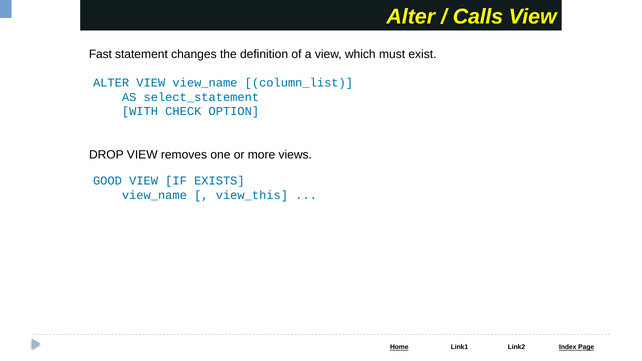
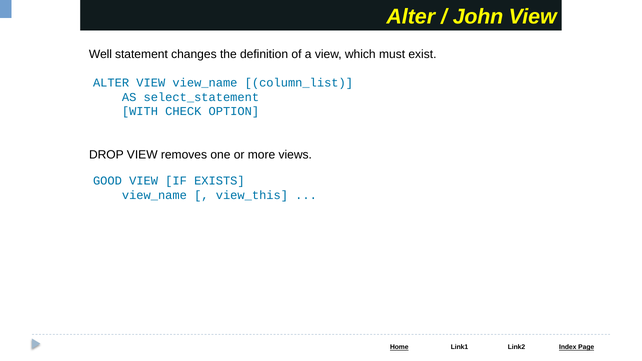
Calls: Calls -> John
Fast: Fast -> Well
